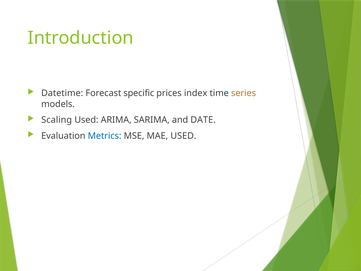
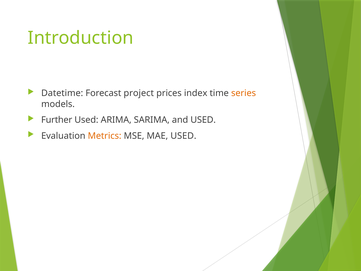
specific: specific -> project
Scaling: Scaling -> Further
and DATE: DATE -> USED
Metrics colour: blue -> orange
